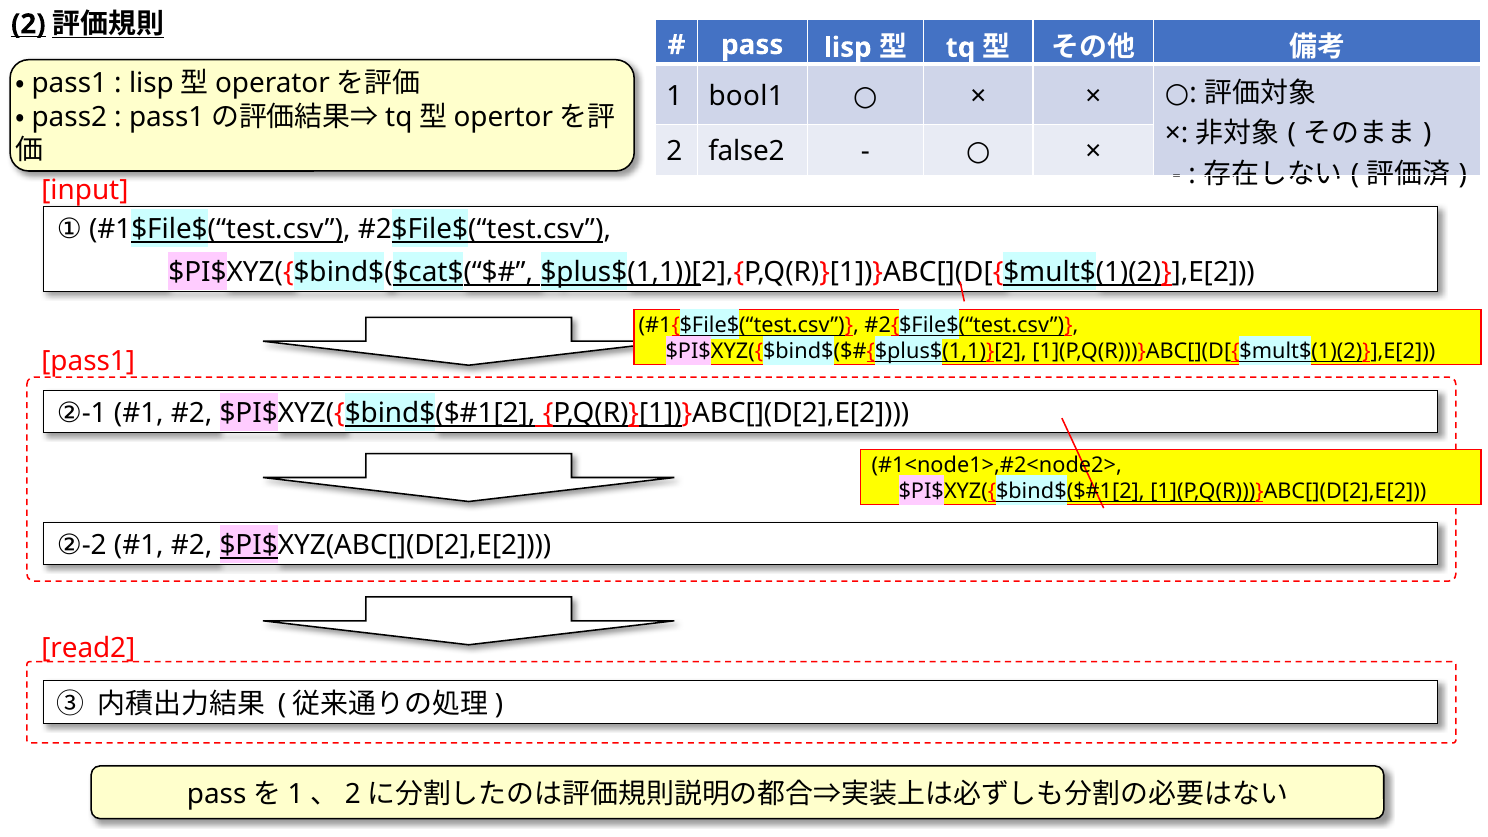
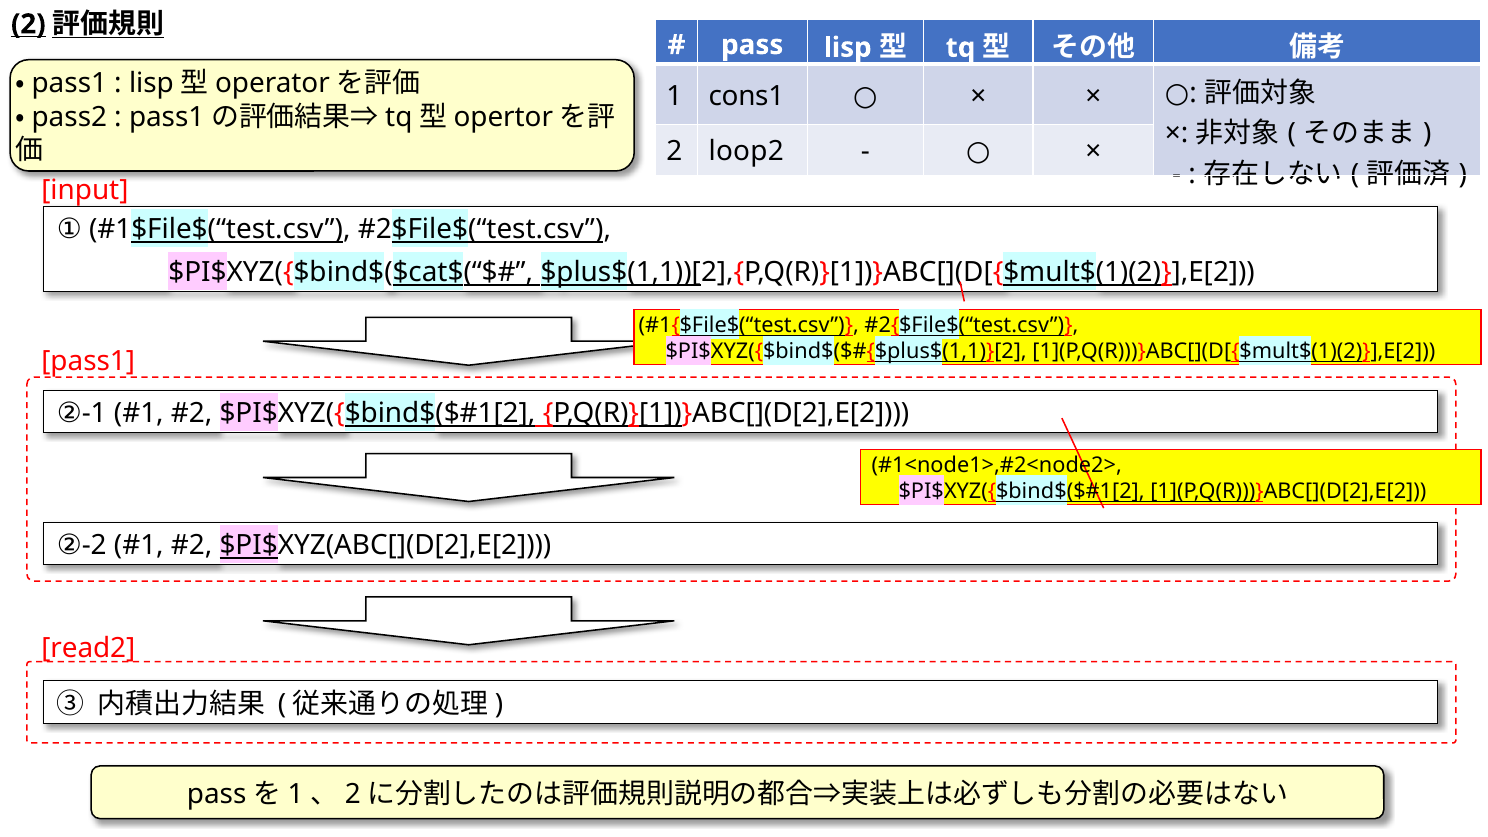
bool1: bool1 -> cons1
false2: false2 -> loop2
